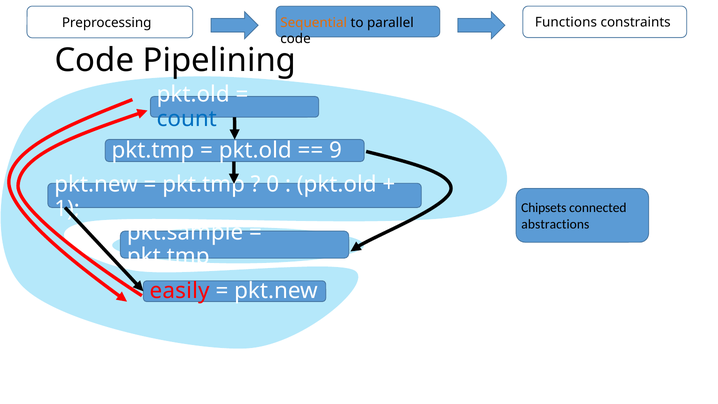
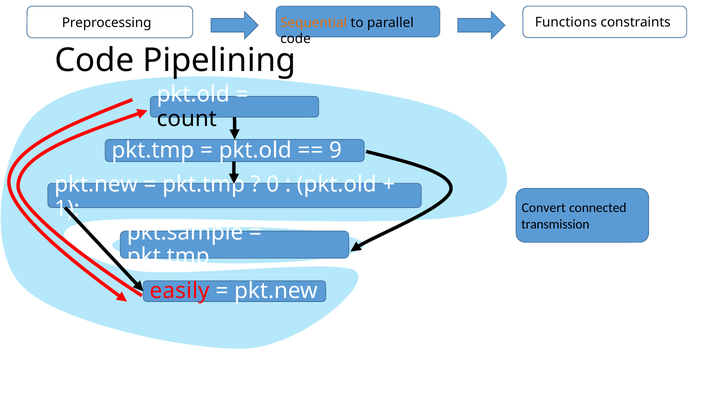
count colour: blue -> black
Chipsets: Chipsets -> Convert
abstractions: abstractions -> transmission
